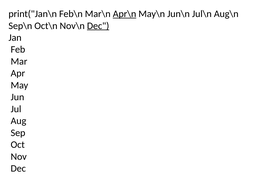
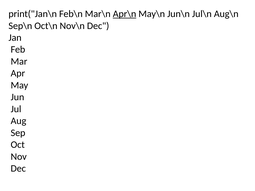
Dec at (98, 26) underline: present -> none
